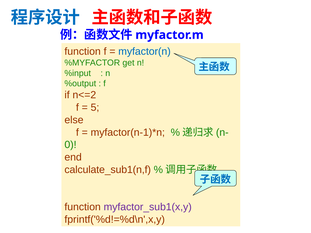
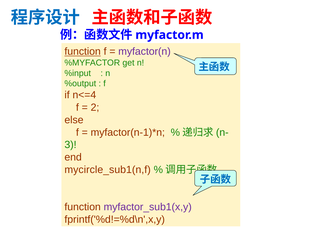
function at (83, 52) underline: none -> present
myfactor(n colour: blue -> purple
n<=2: n<=2 -> n<=4
5: 5 -> 2
0: 0 -> 3
calculate_sub1(n,f: calculate_sub1(n,f -> mycircle_sub1(n,f
